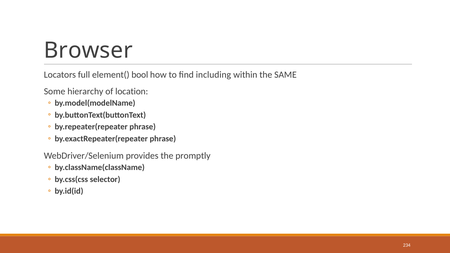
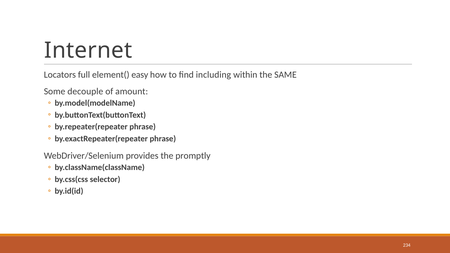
Browser: Browser -> Internet
bool: bool -> easy
hierarchy: hierarchy -> decouple
location: location -> amount
